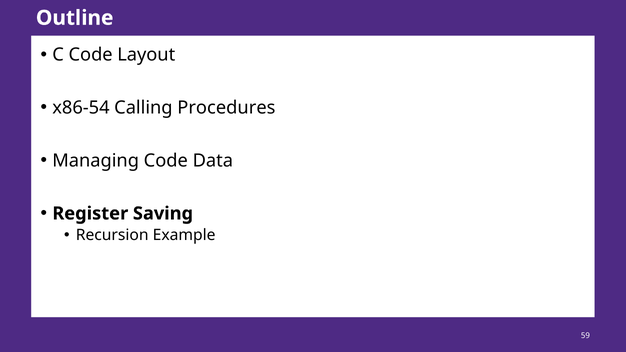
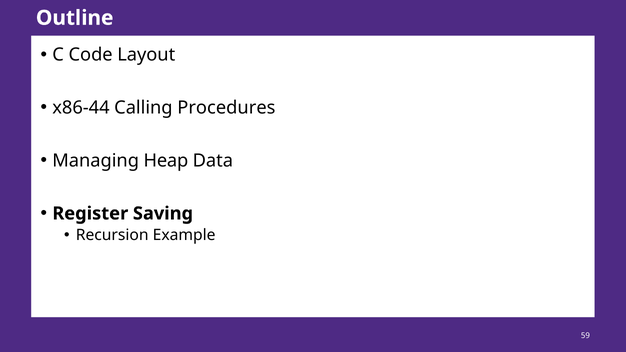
x86-54: x86-54 -> x86-44
Managing Code: Code -> Heap
